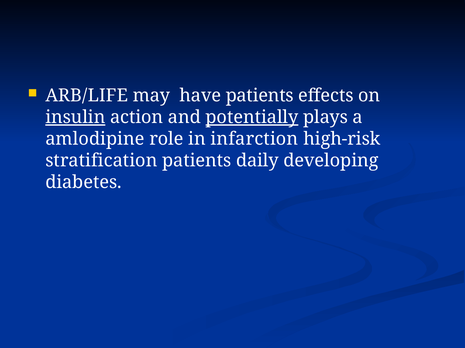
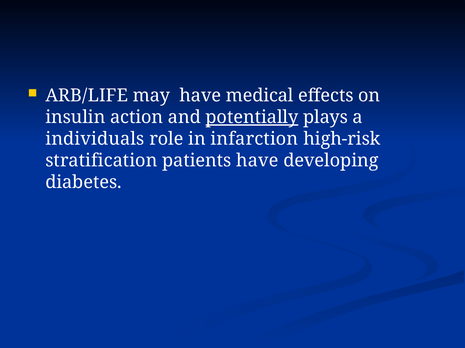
have patients: patients -> medical
insulin underline: present -> none
amlodipine: amlodipine -> individuals
patients daily: daily -> have
